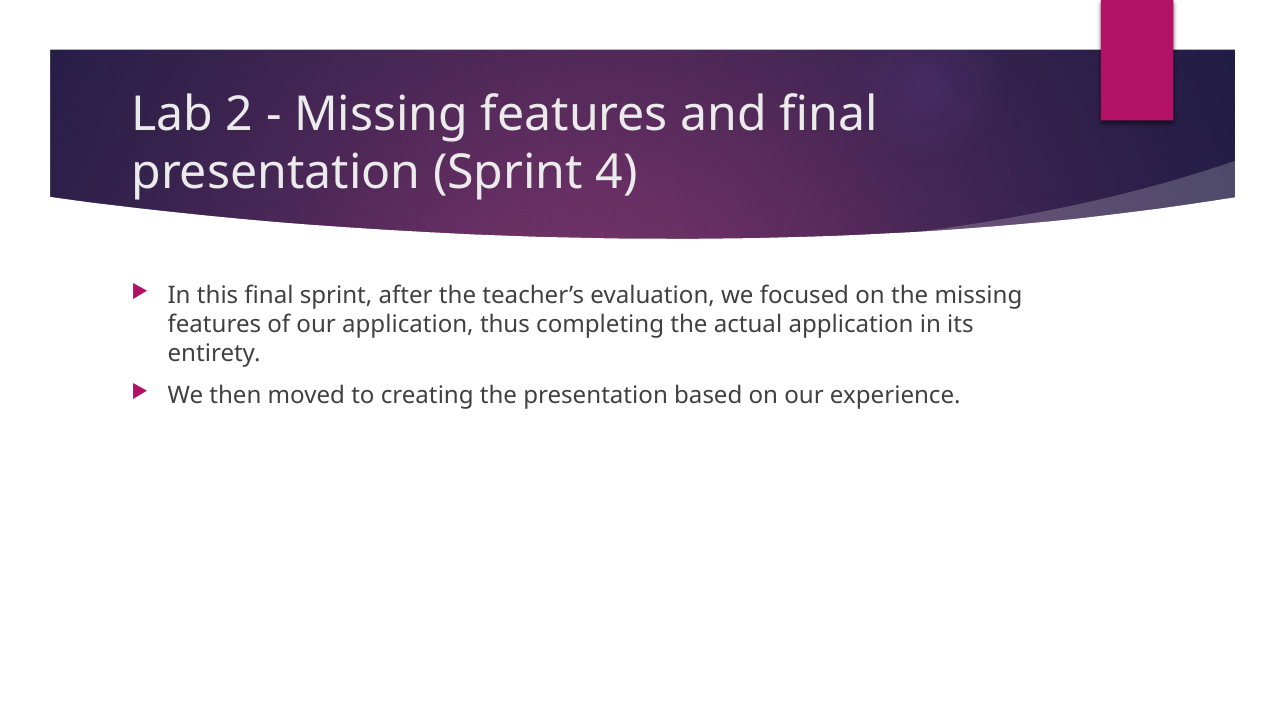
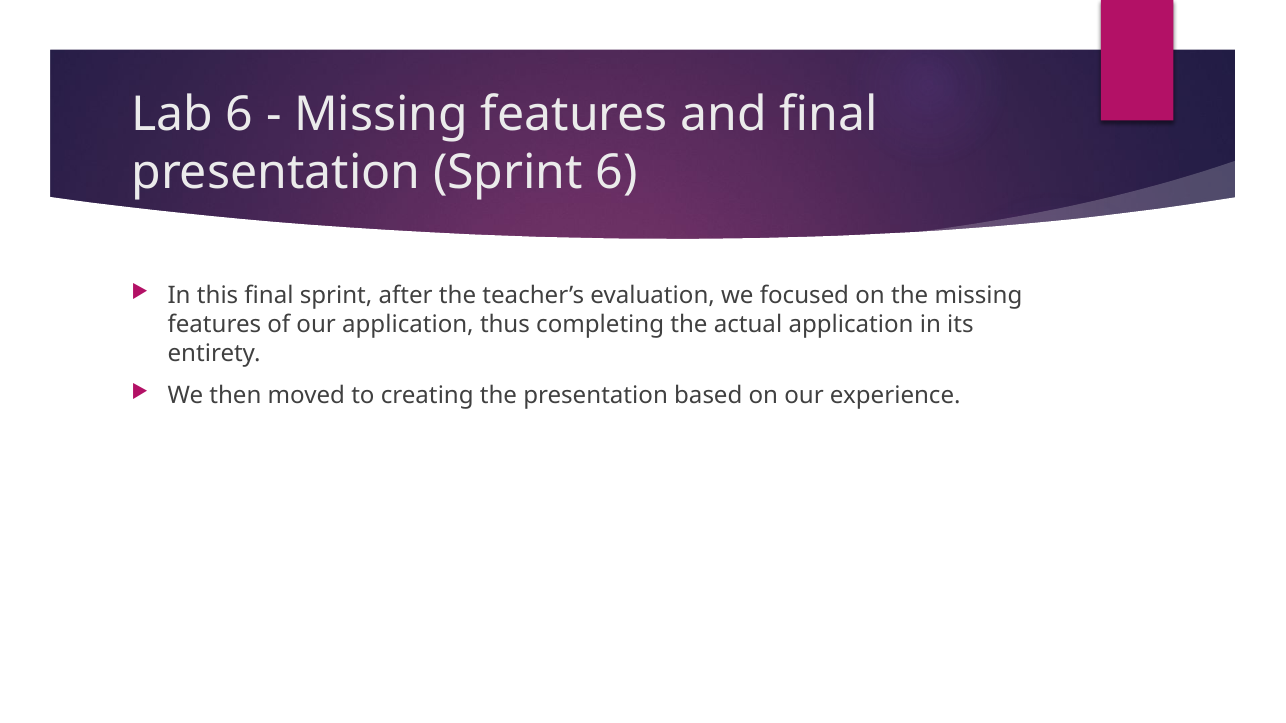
Lab 2: 2 -> 6
Sprint 4: 4 -> 6
